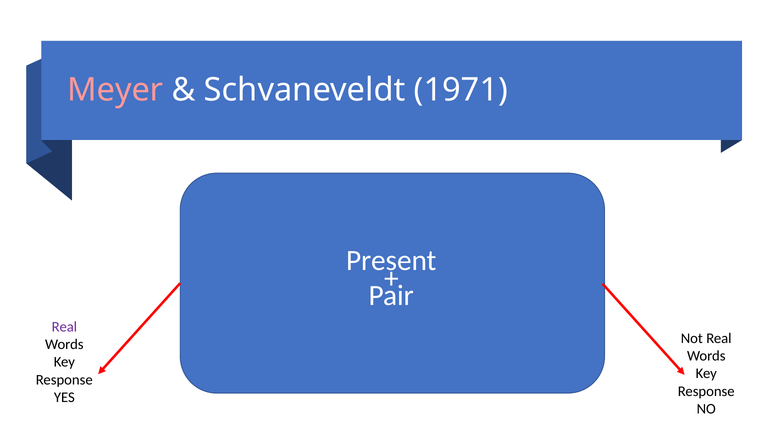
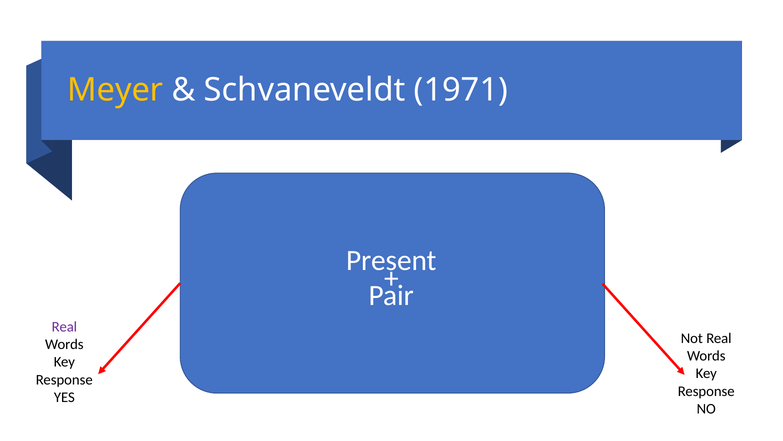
Meyer colour: pink -> yellow
